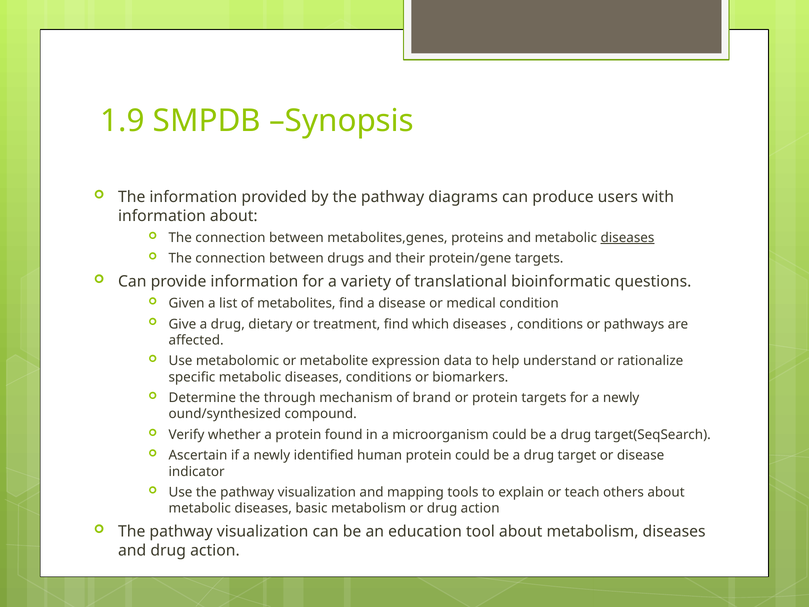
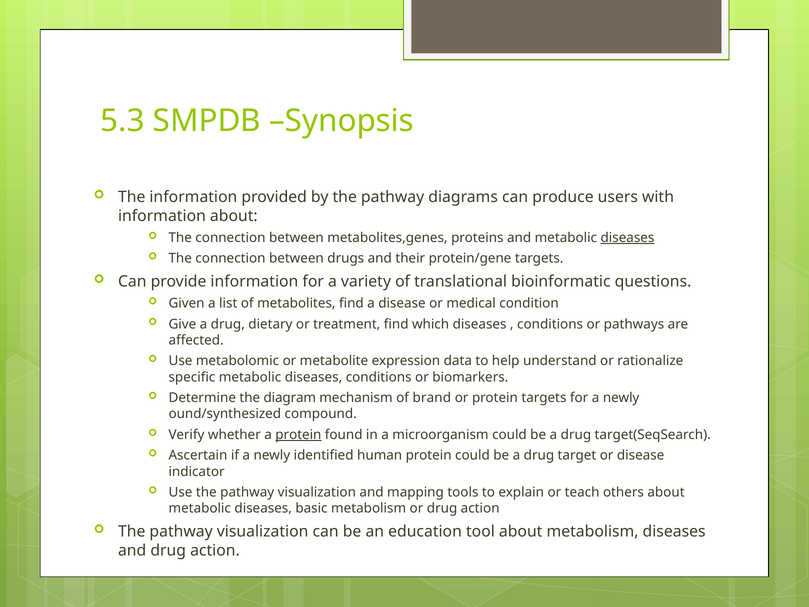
1.9: 1.9 -> 5.3
through: through -> diagram
protein at (298, 435) underline: none -> present
